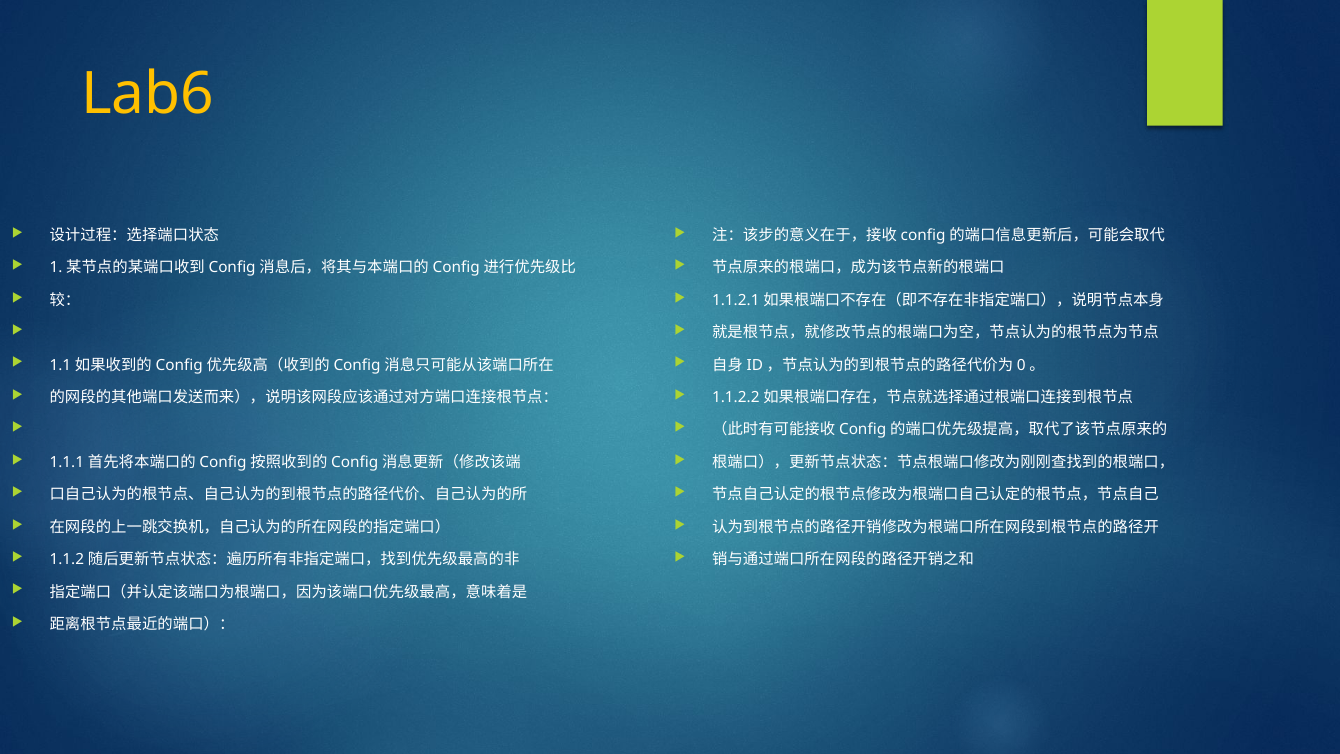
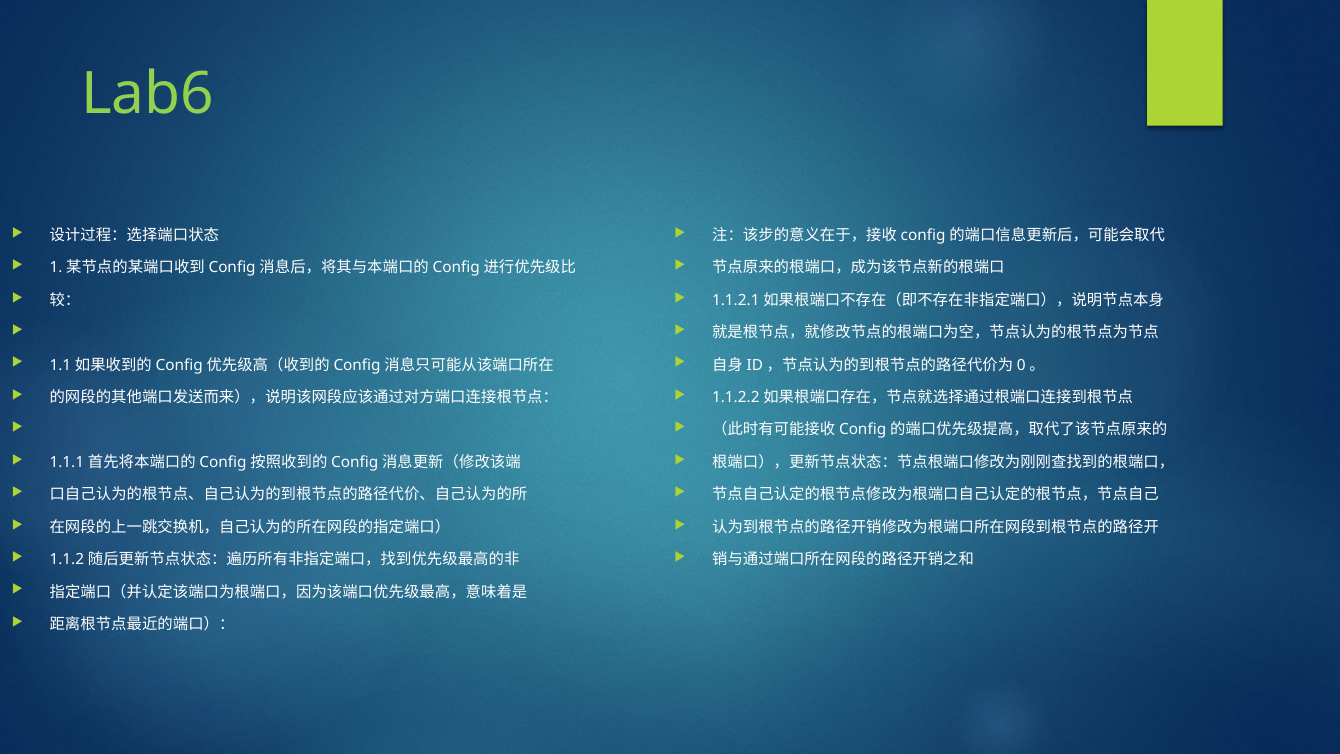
Lab6 colour: yellow -> light green
